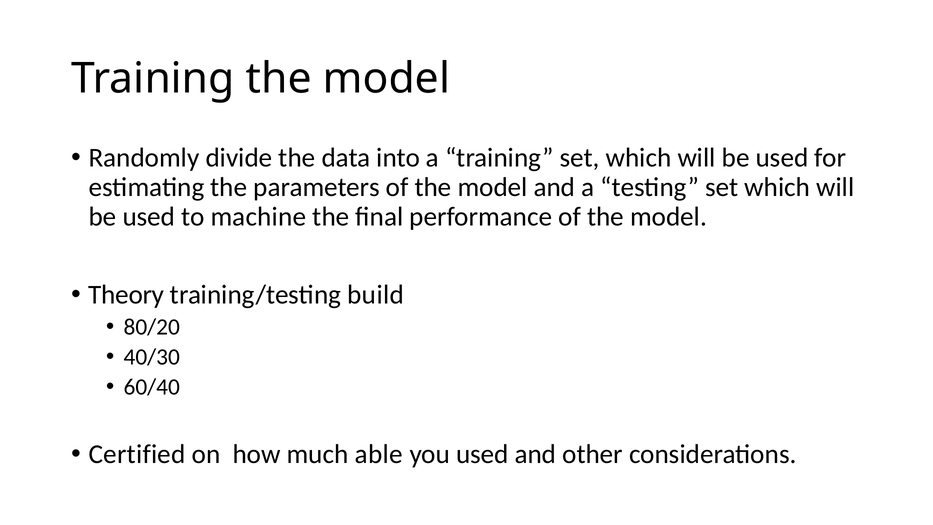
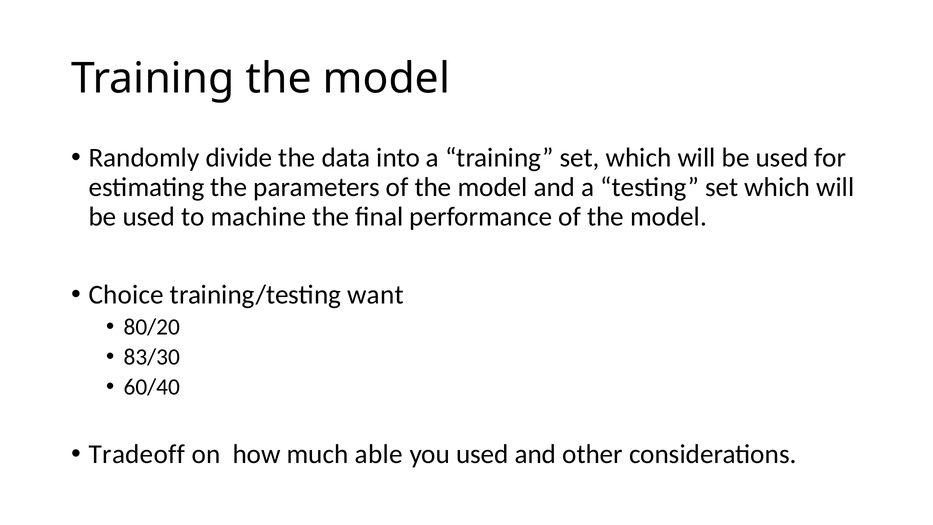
Theory: Theory -> Choice
build: build -> want
40/30: 40/30 -> 83/30
Certified: Certified -> Tradeoff
